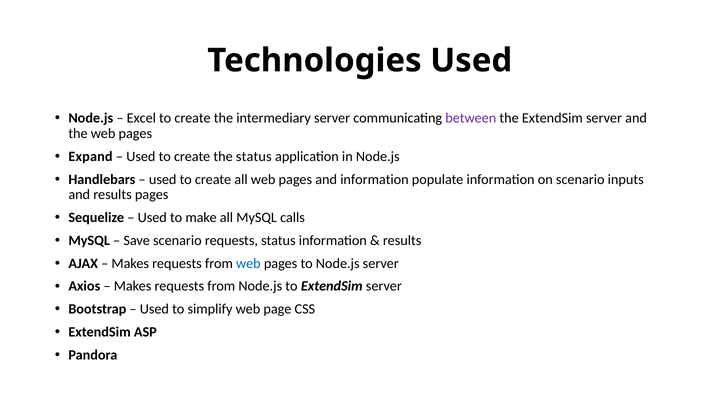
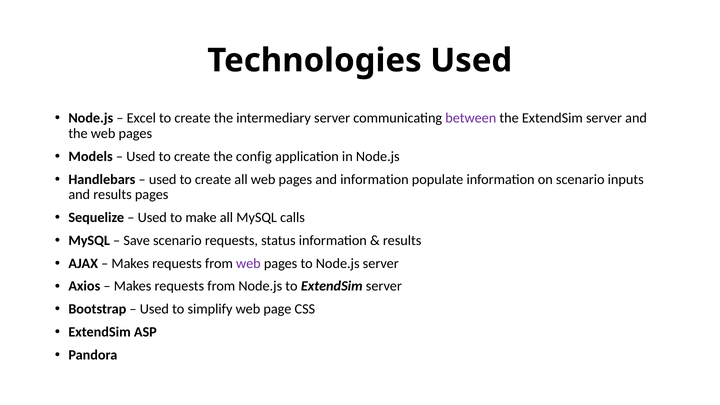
Expand: Expand -> Models
the status: status -> config
web at (248, 263) colour: blue -> purple
